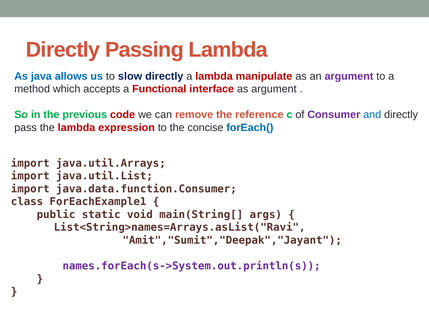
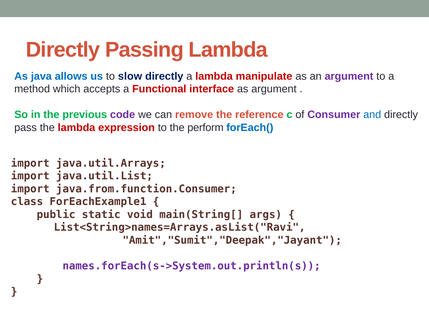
code colour: red -> purple
concise: concise -> perform
java.data.function.Consumer: java.data.function.Consumer -> java.from.function.Consumer
